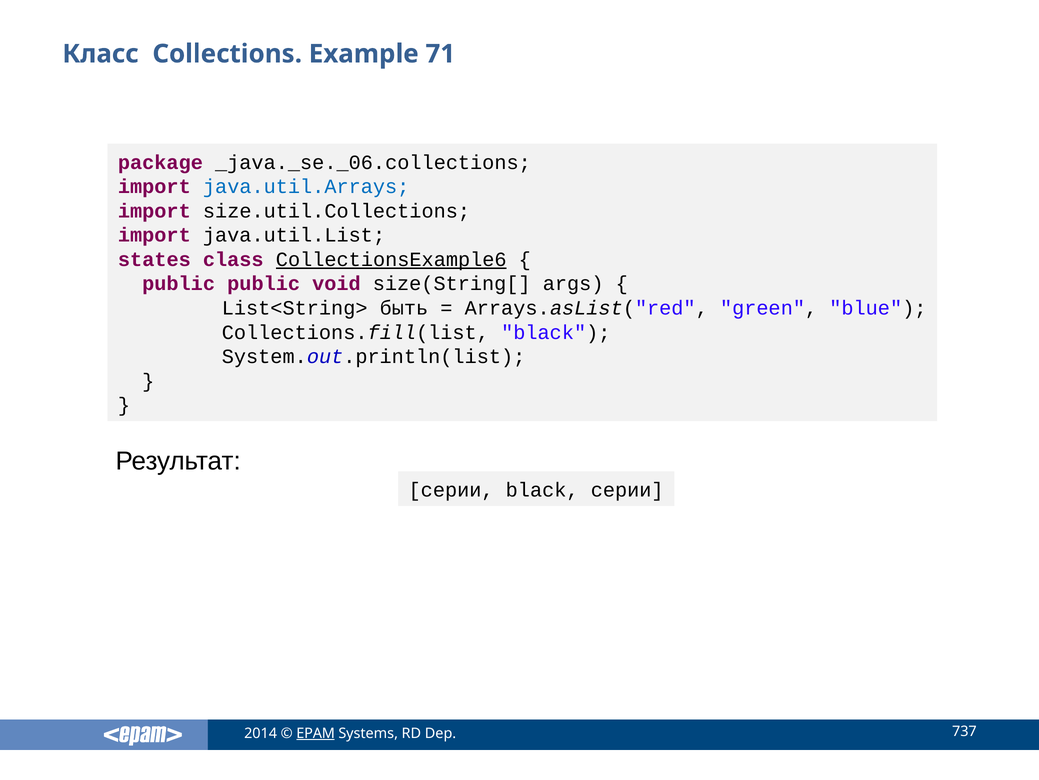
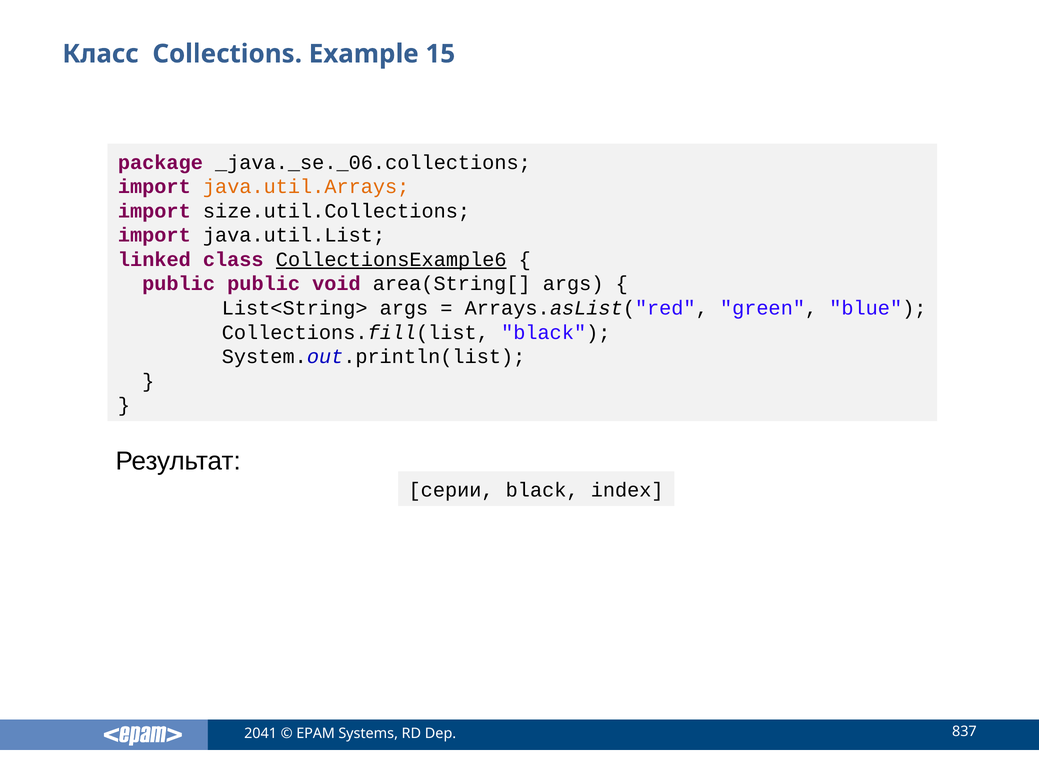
71: 71 -> 15
java.util.Arrays colour: blue -> orange
states: states -> linked
size(String[: size(String[ -> area(String[
List<String> быть: быть -> args
black серии: серии -> index
2014: 2014 -> 2041
EPAM underline: present -> none
737: 737 -> 837
